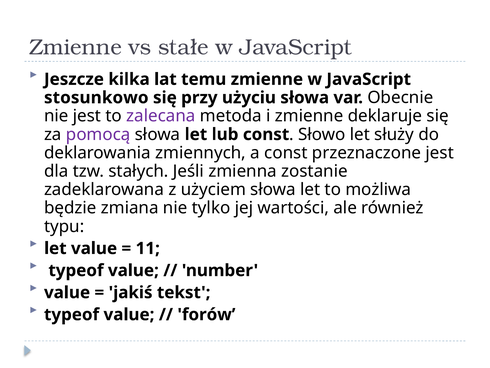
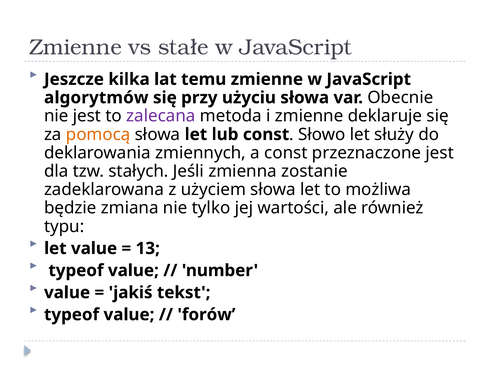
stosunkowo: stosunkowo -> algorytmów
pomocą colour: purple -> orange
11: 11 -> 13
